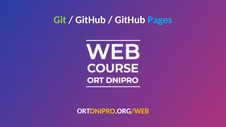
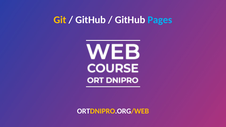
Git colour: light green -> yellow
